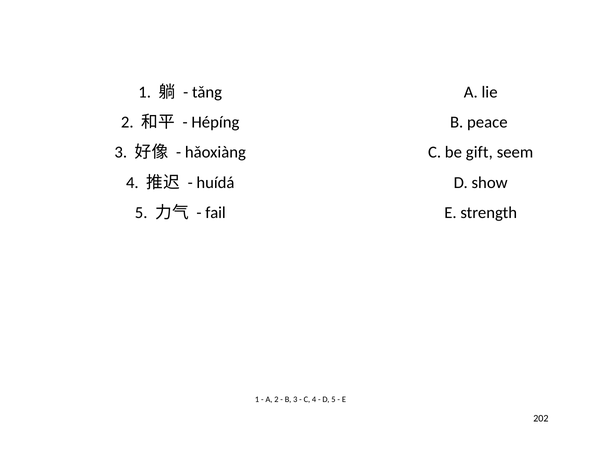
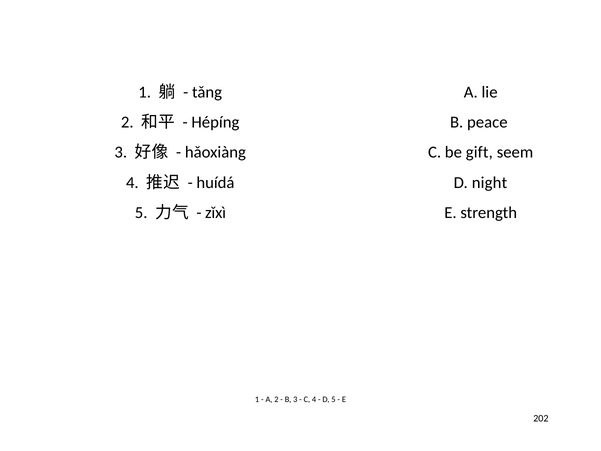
show: show -> night
fail: fail -> zǐxì
